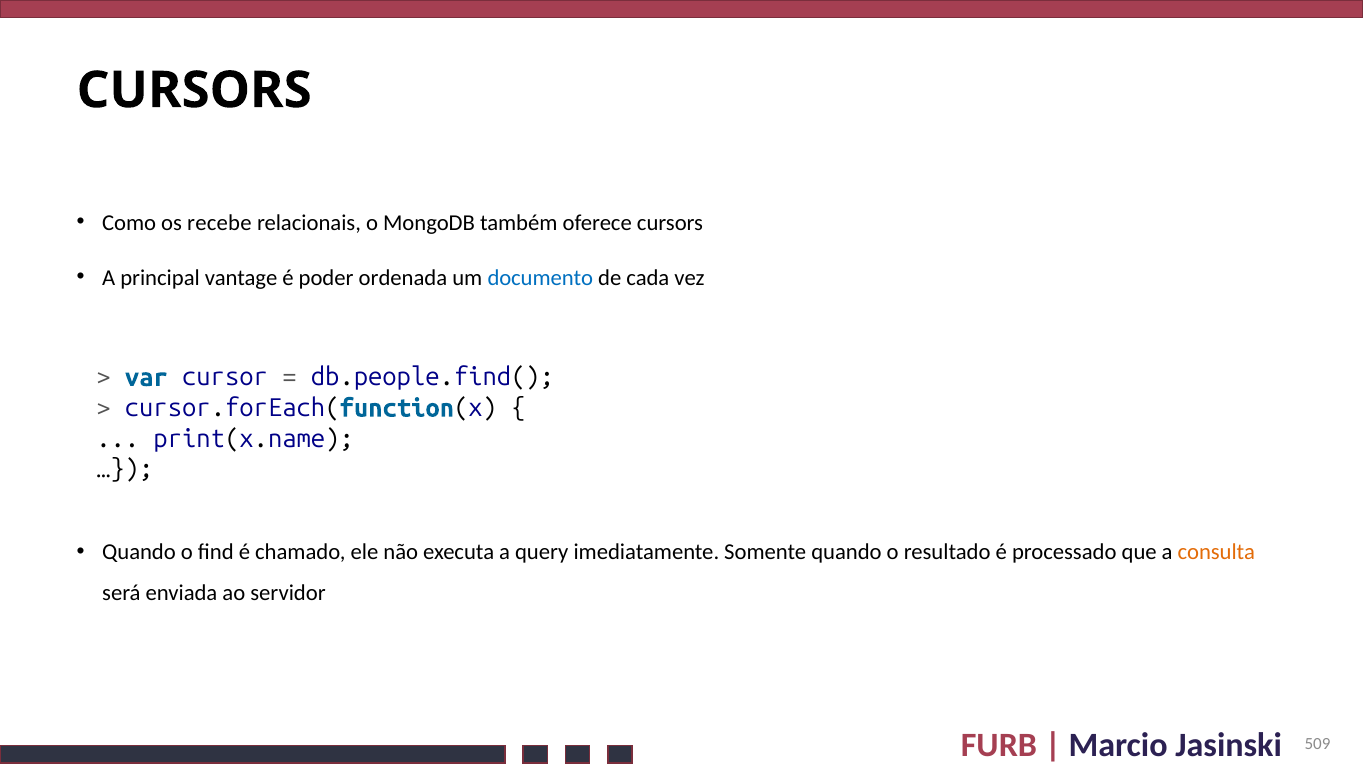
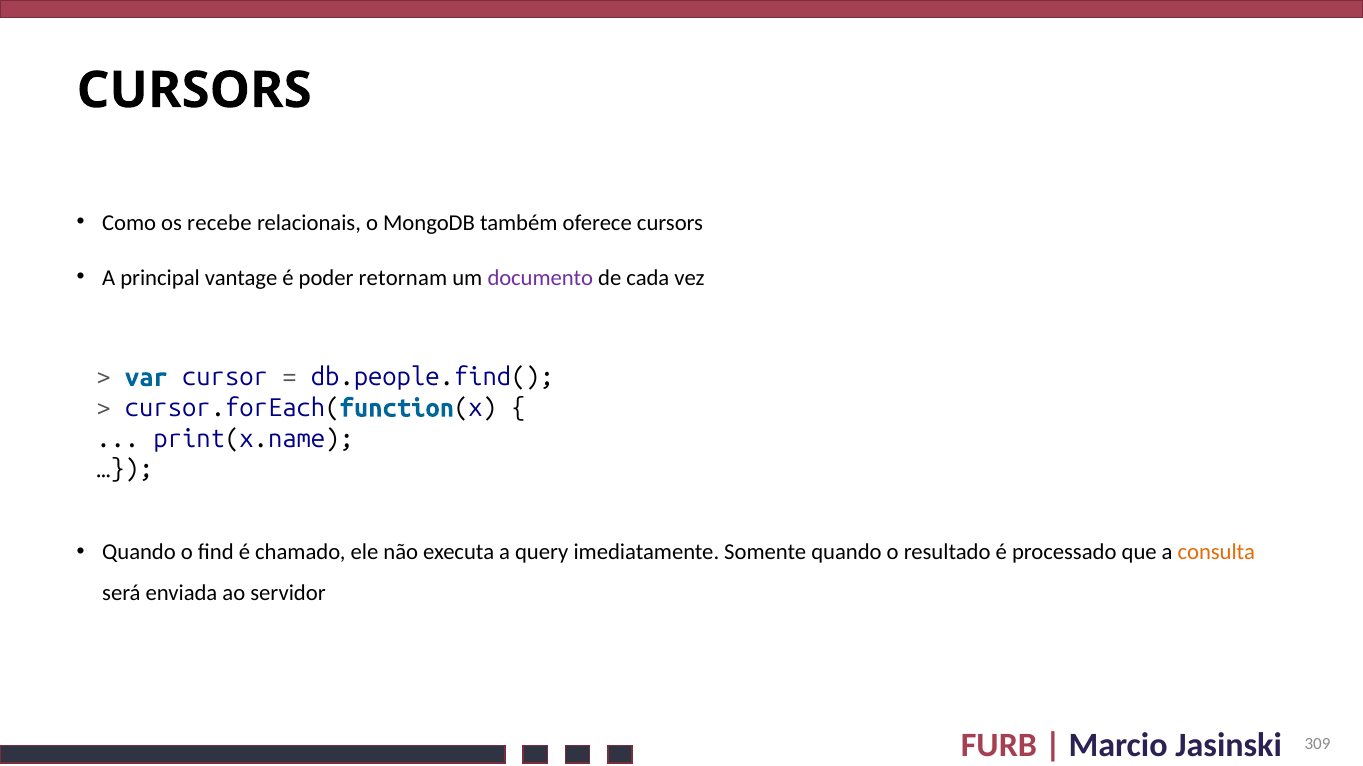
ordenada: ordenada -> retornam
documento colour: blue -> purple
509: 509 -> 309
